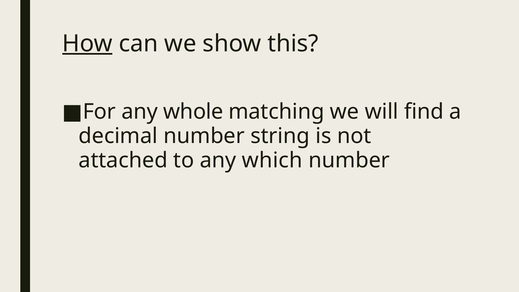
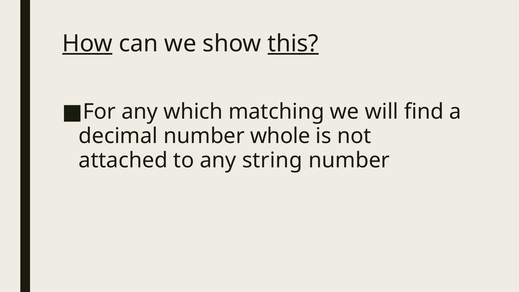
this underline: none -> present
whole: whole -> which
string: string -> whole
which: which -> string
